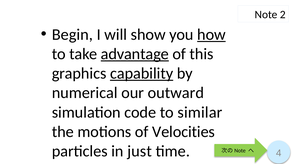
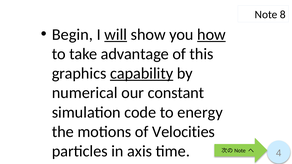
2: 2 -> 8
will underline: none -> present
advantage underline: present -> none
outward: outward -> constant
similar: similar -> energy
just: just -> axis
